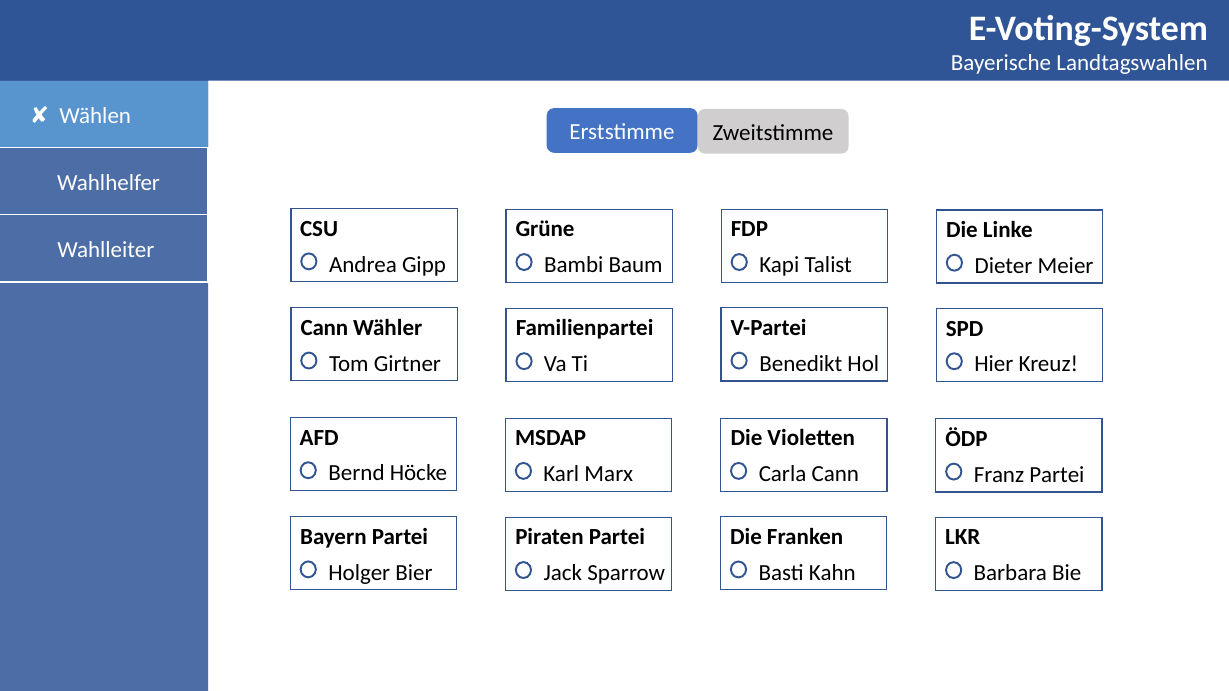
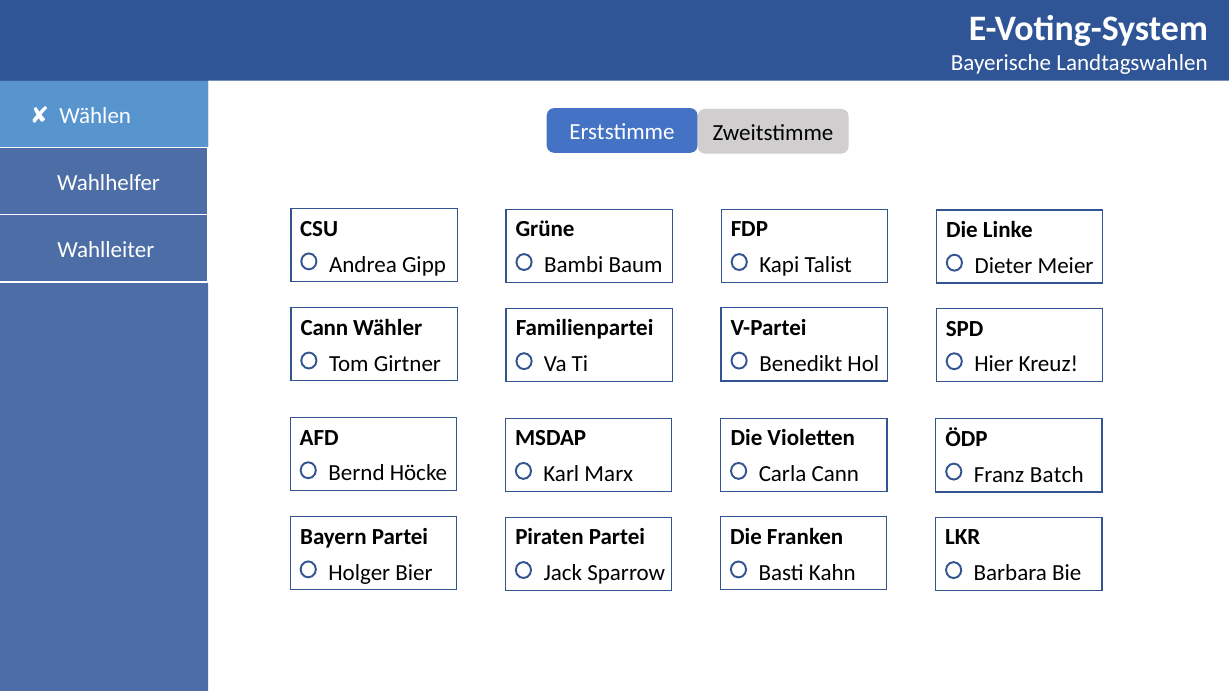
Franz Partei: Partei -> Batch
